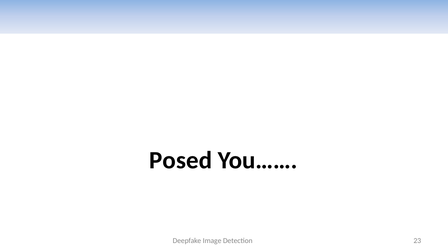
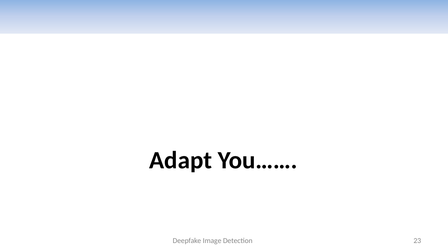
Posed: Posed -> Adapt
